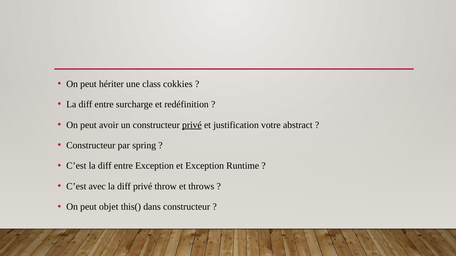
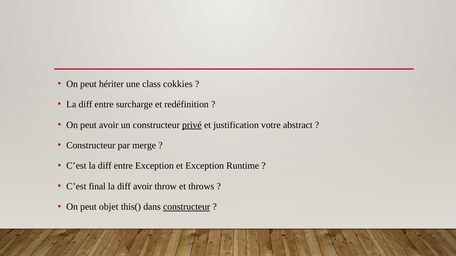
spring: spring -> merge
avec: avec -> final
diff privé: privé -> avoir
constructeur at (187, 207) underline: none -> present
